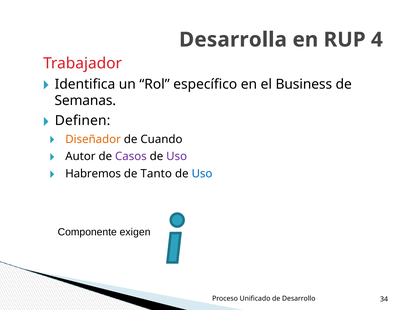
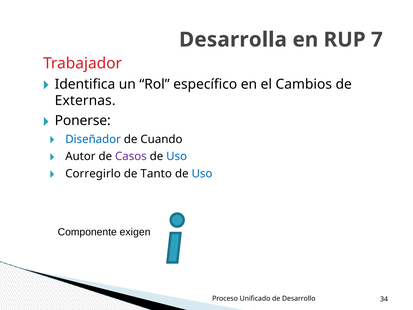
4: 4 -> 7
Business: Business -> Cambios
Semanas: Semanas -> Externas
Definen: Definen -> Ponerse
Diseñador colour: orange -> blue
Uso at (177, 156) colour: purple -> blue
Habremos: Habremos -> Corregirlo
